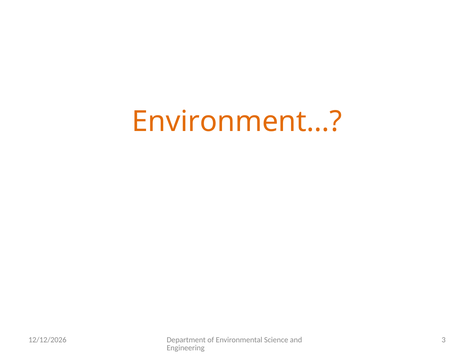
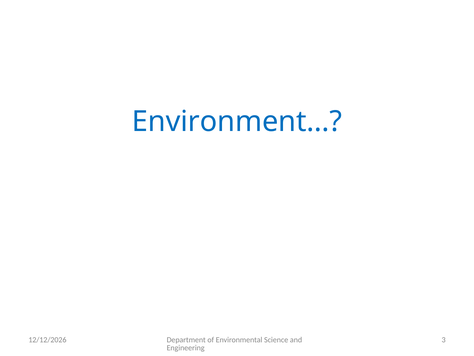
Environment… colour: orange -> blue
